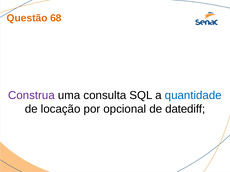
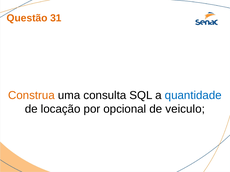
68: 68 -> 31
Construa colour: purple -> orange
datediff: datediff -> veiculo
